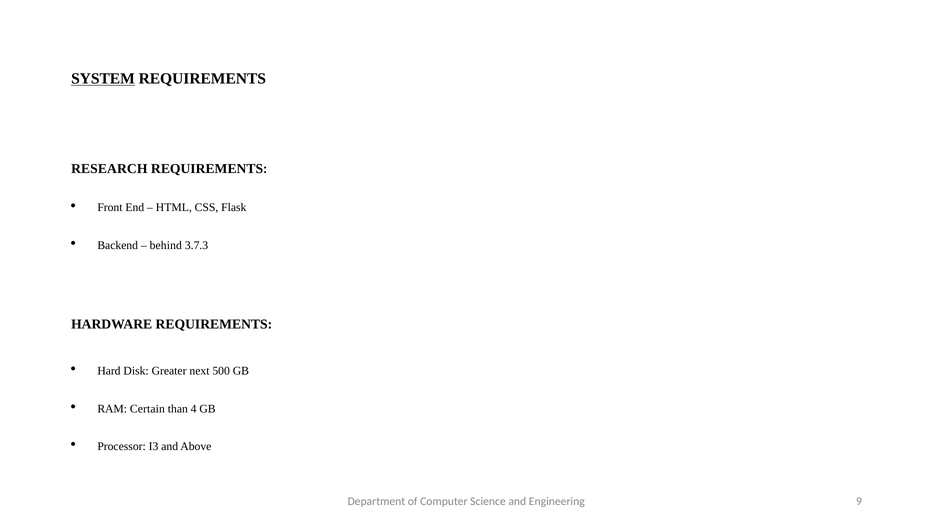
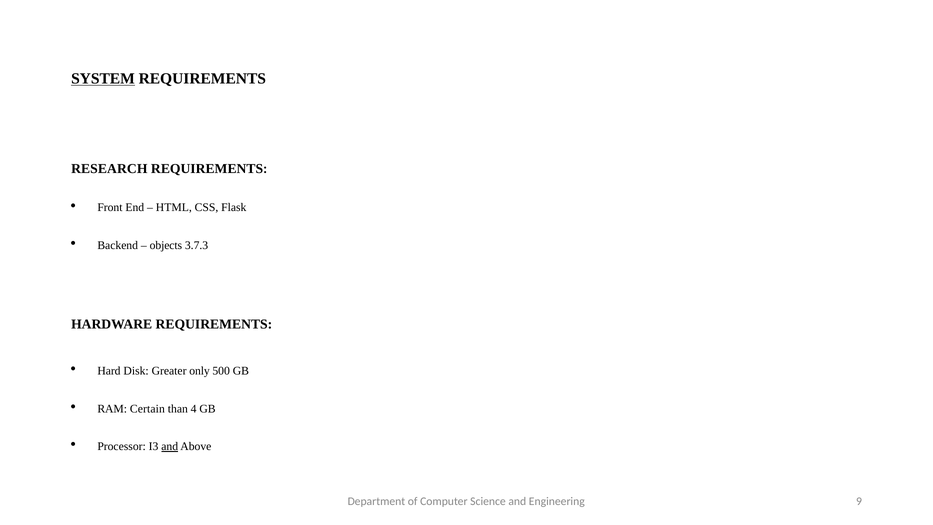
behind: behind -> objects
next: next -> only
and at (170, 446) underline: none -> present
